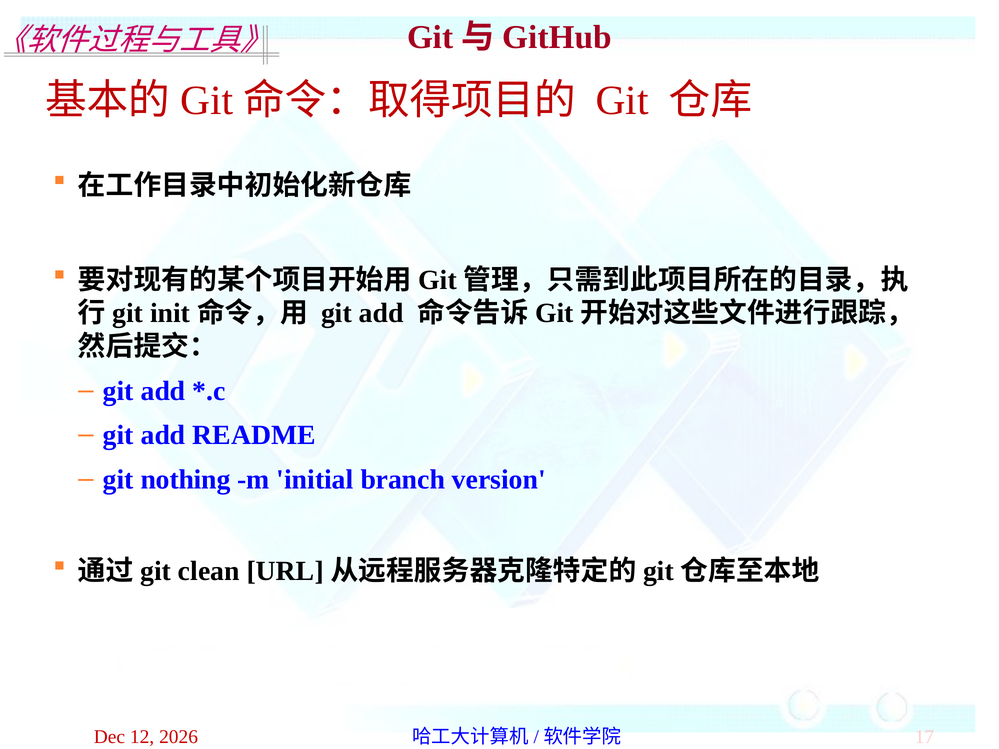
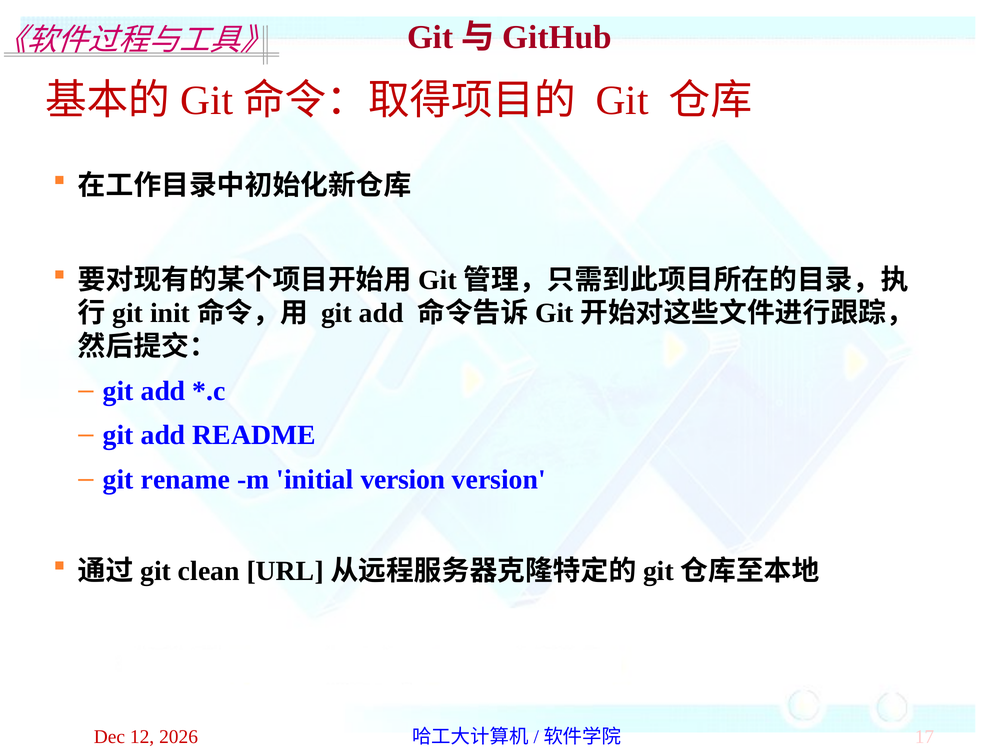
nothing: nothing -> rename
initial branch: branch -> version
